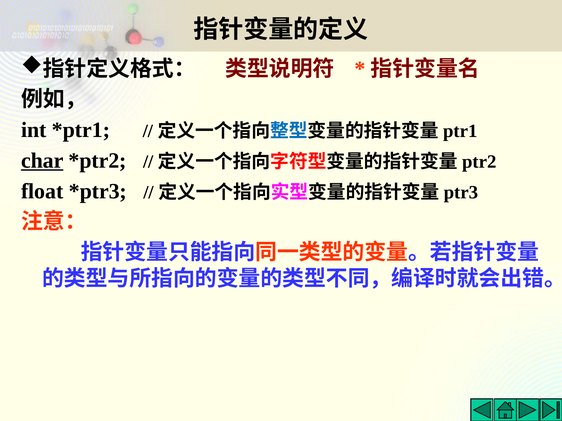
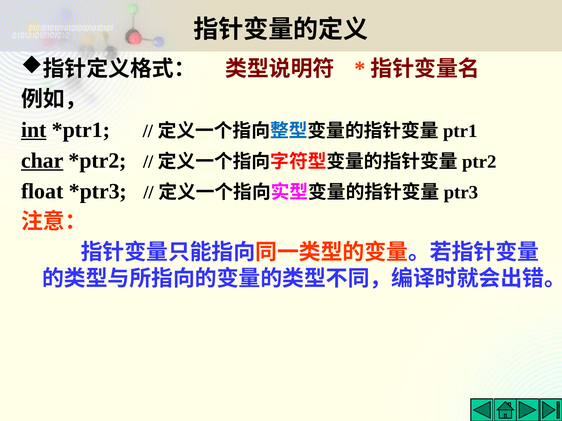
int underline: none -> present
